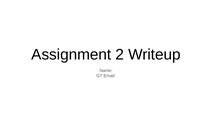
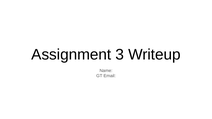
2: 2 -> 3
